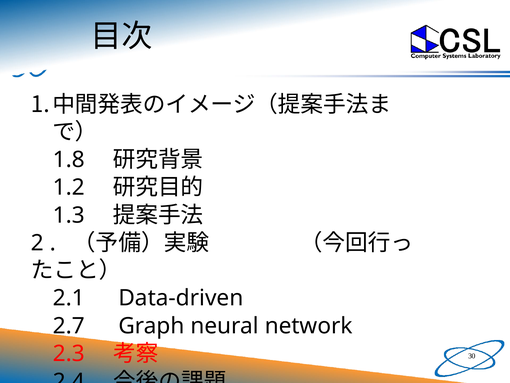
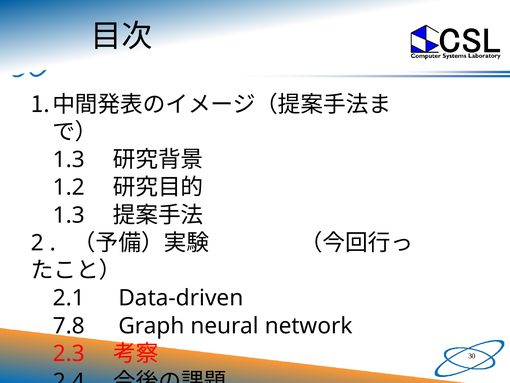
1.8 at (69, 159): 1.8 -> 1.3
2.7: 2.7 -> 7.8
